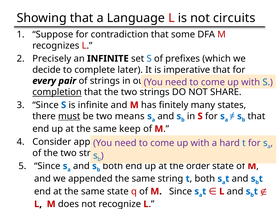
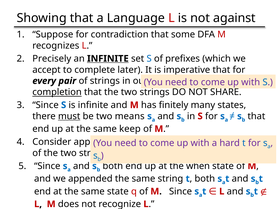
circuits: circuits -> against
INFINITE at (108, 59) underline: none -> present
decide at (47, 70): decide -> accept
order: order -> when
